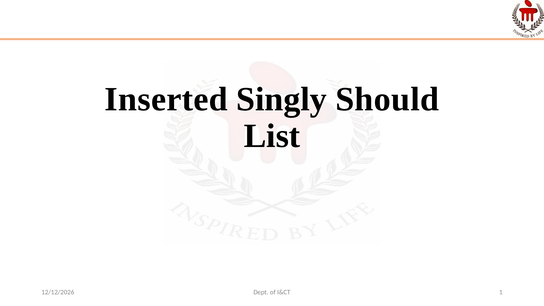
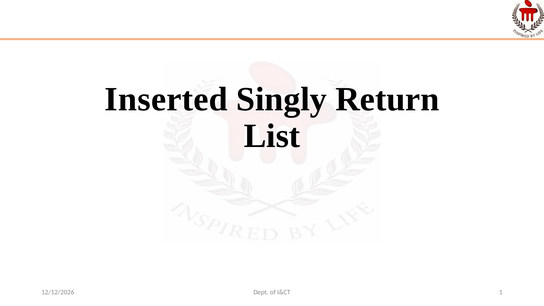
Should: Should -> Return
